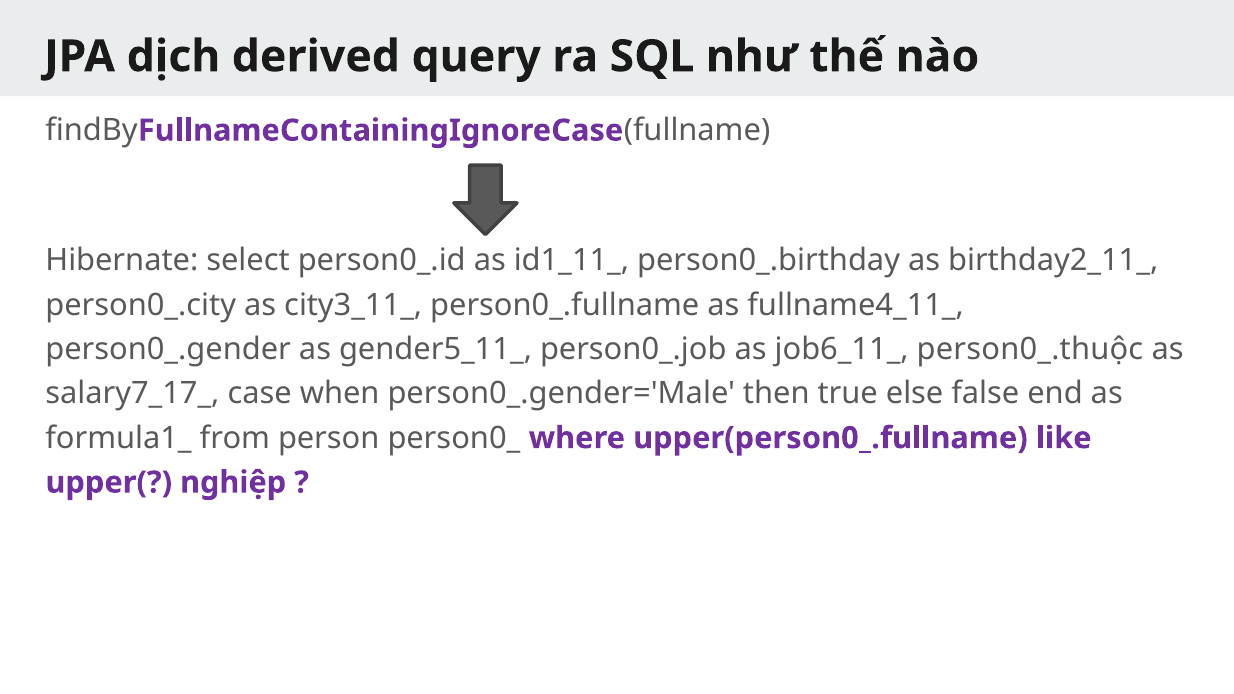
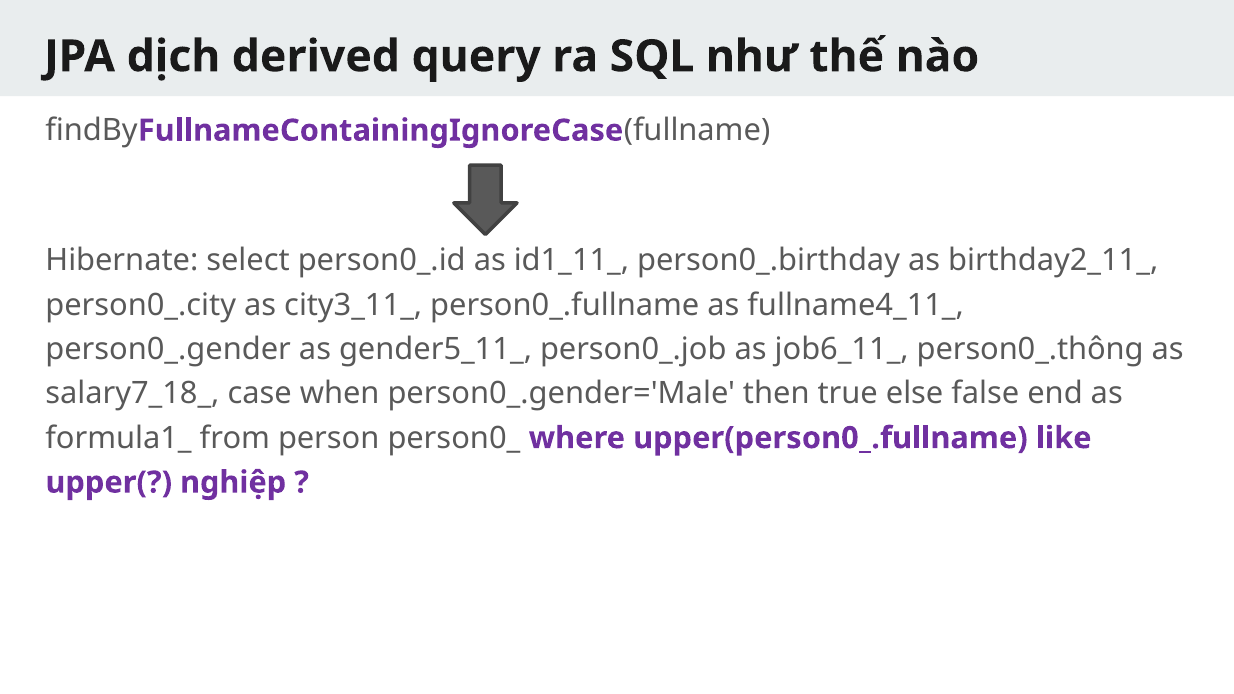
person0_.thuộc: person0_.thuộc -> person0_.thông
salary7_17_: salary7_17_ -> salary7_18_
